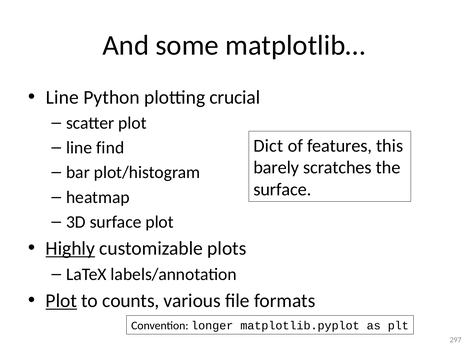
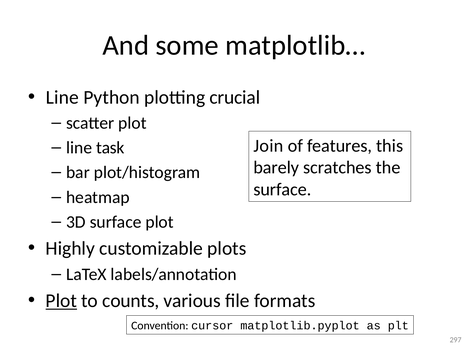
Dict: Dict -> Join
find: find -> task
Highly underline: present -> none
longer: longer -> cursor
